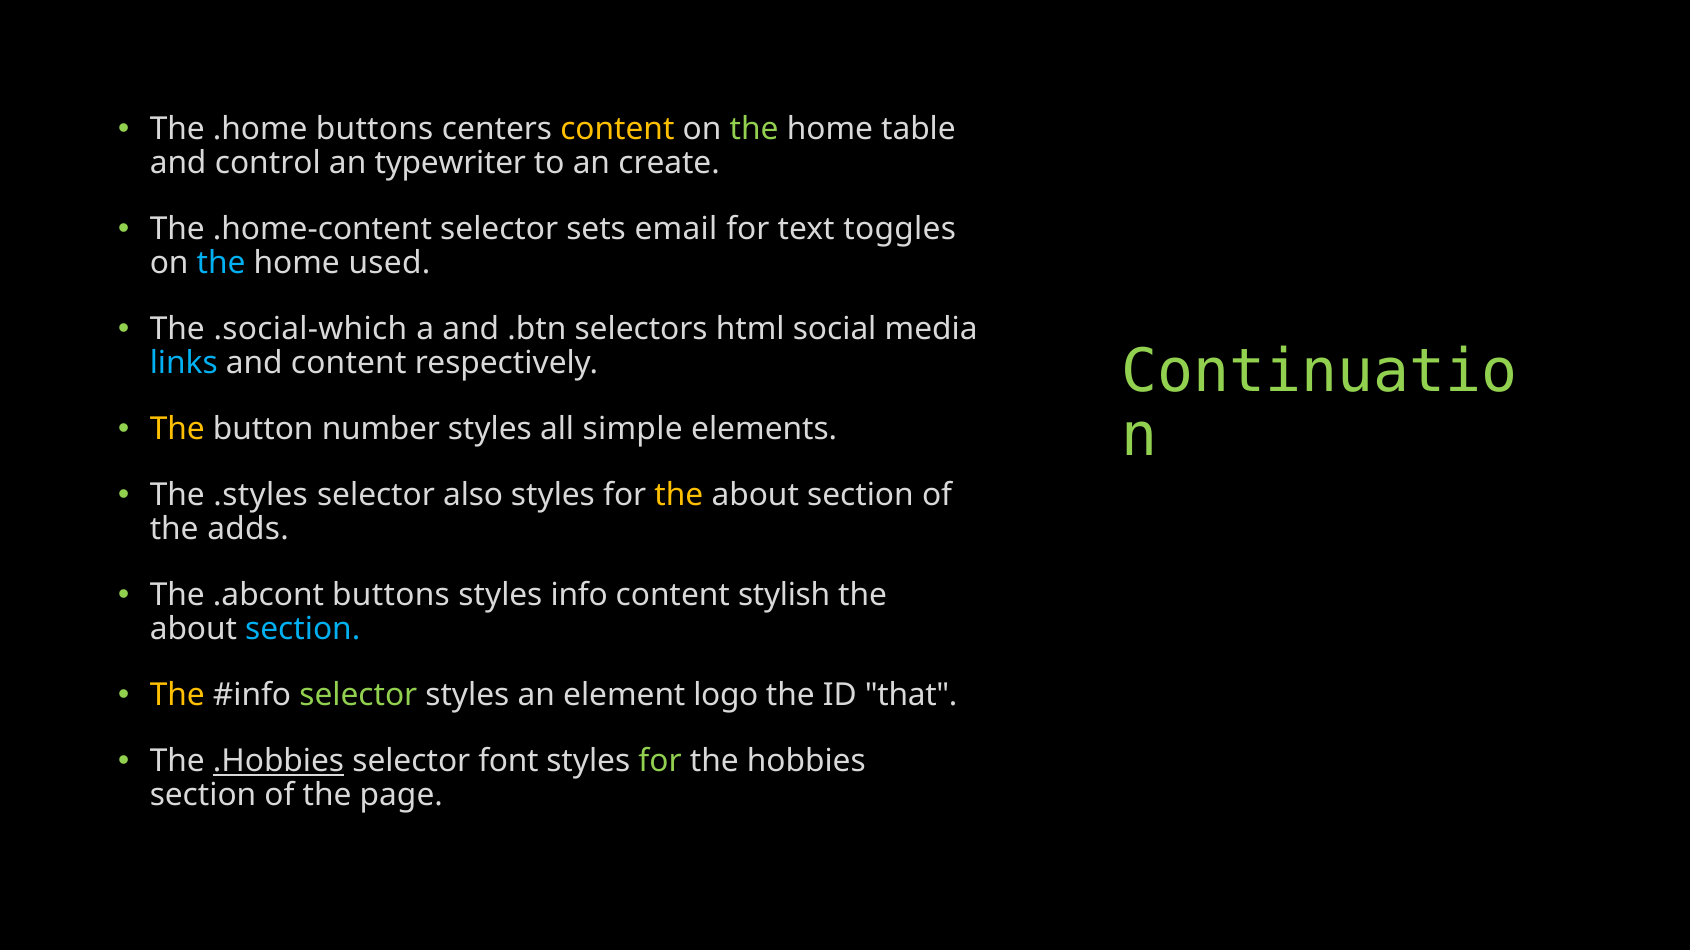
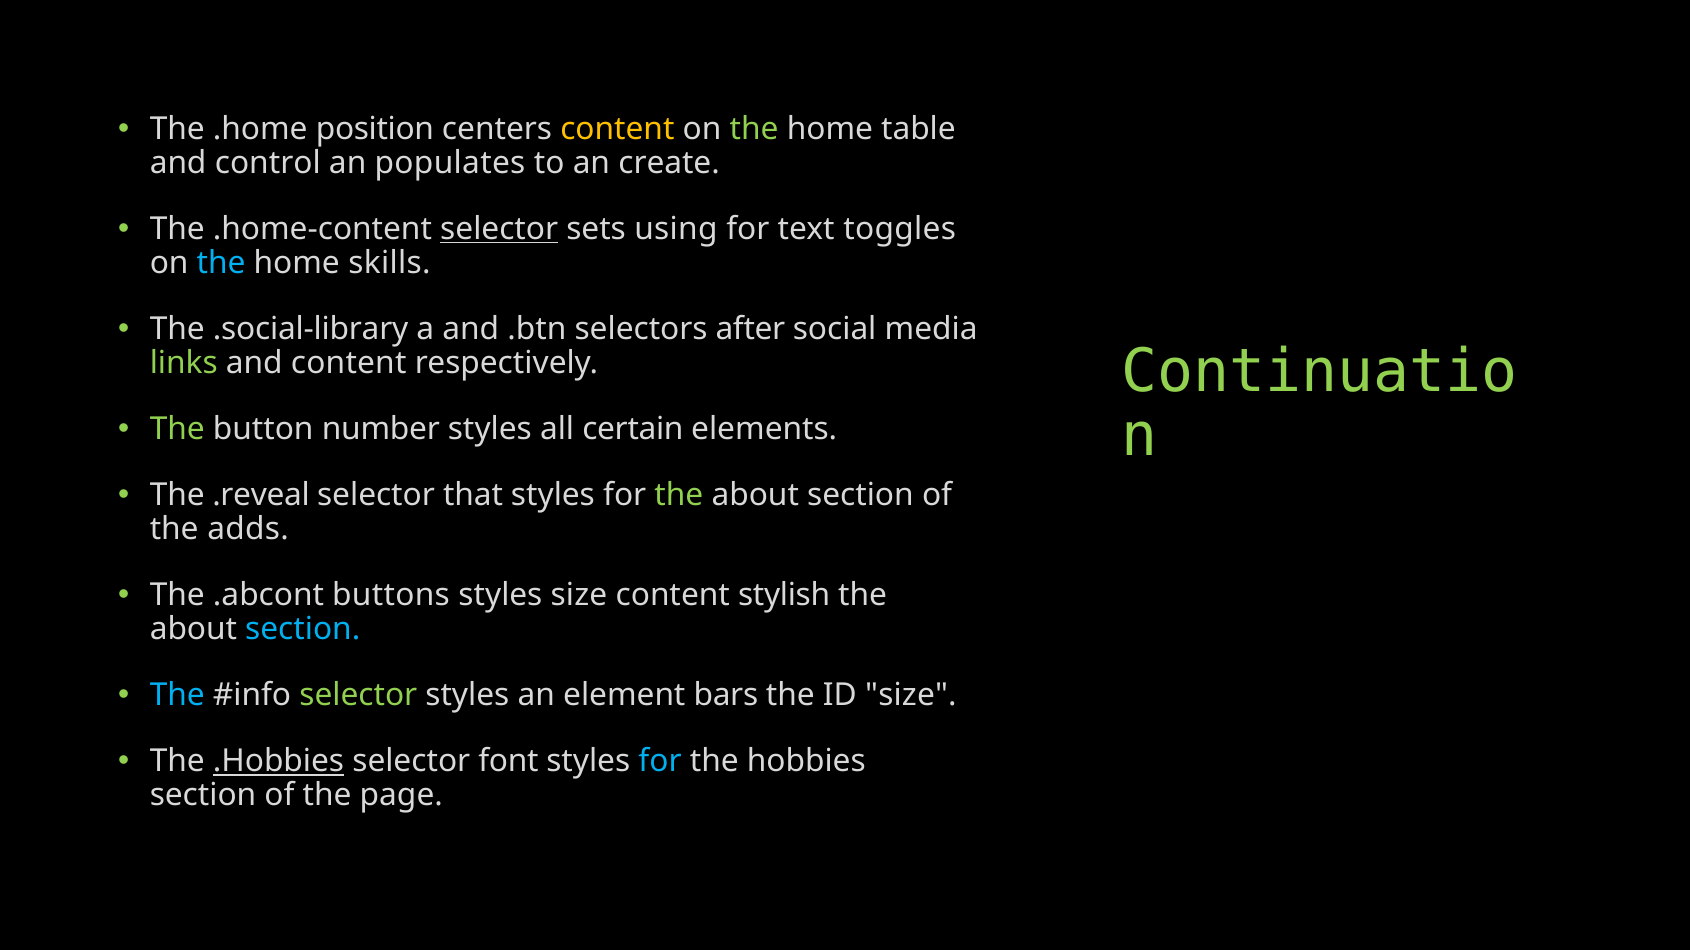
.home buttons: buttons -> position
typewriter: typewriter -> populates
selector at (499, 229) underline: none -> present
email: email -> using
used: used -> skills
.social-which: .social-which -> .social-library
html: html -> after
links colour: light blue -> light green
The at (177, 429) colour: yellow -> light green
simple: simple -> certain
.styles: .styles -> .reveal
also: also -> that
the at (679, 495) colour: yellow -> light green
styles info: info -> size
The at (177, 696) colour: yellow -> light blue
logo: logo -> bars
ID that: that -> size
for at (660, 762) colour: light green -> light blue
